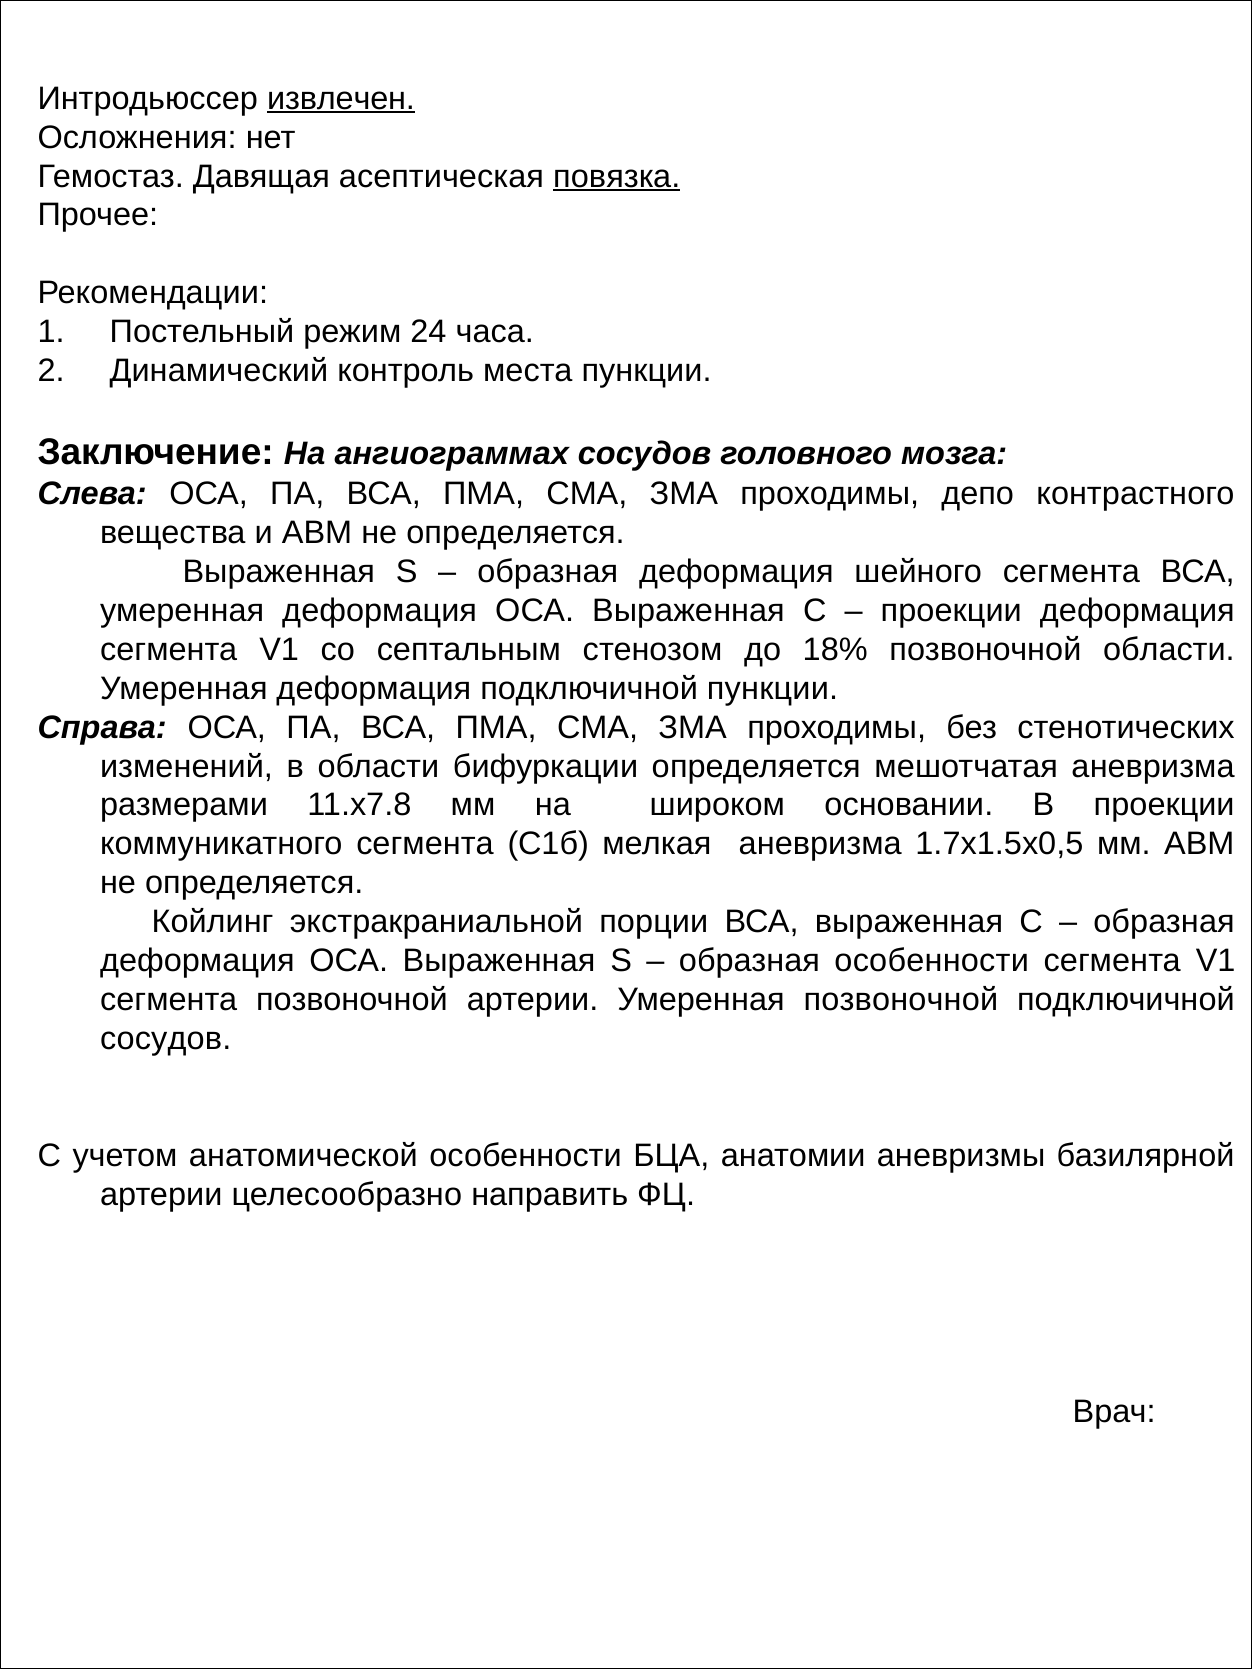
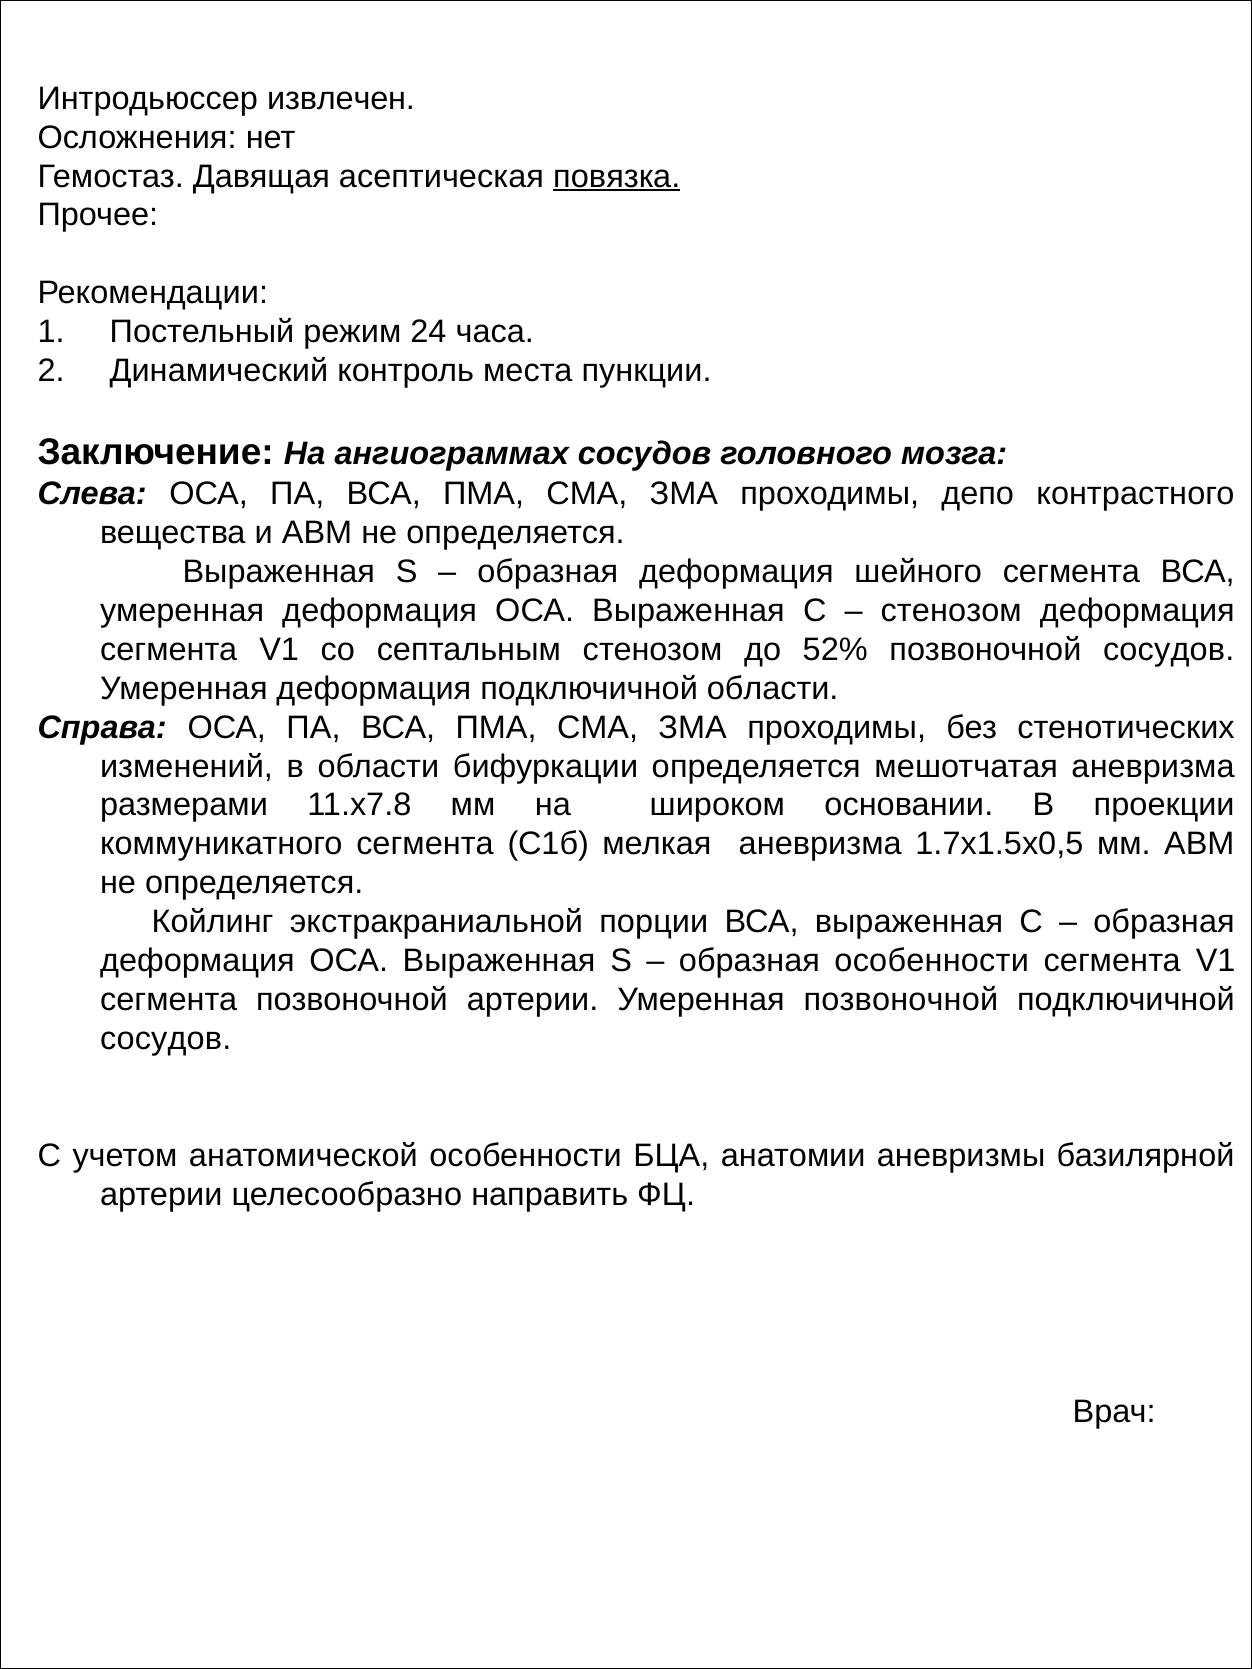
извлечен underline: present -> none
проекции at (951, 611): проекции -> стенозом
18%: 18% -> 52%
позвоночной области: области -> сосудов
подключичной пункции: пункции -> области
